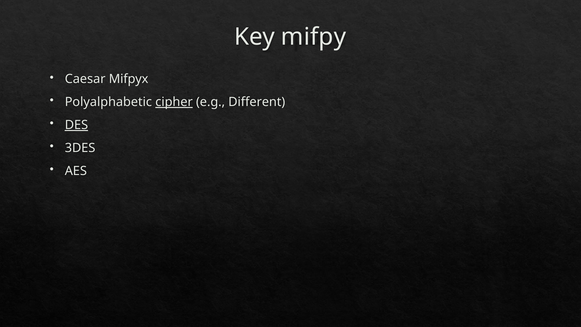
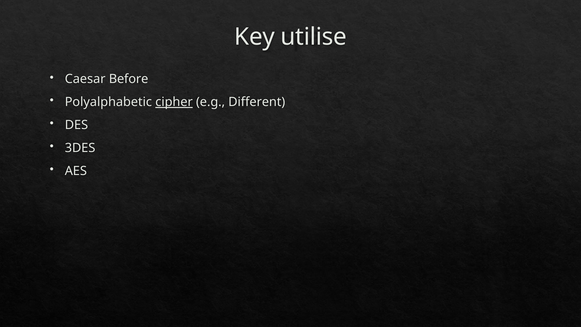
mifpy: mifpy -> utilise
Mifpyx: Mifpyx -> Before
DES underline: present -> none
